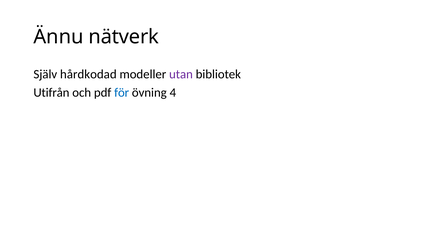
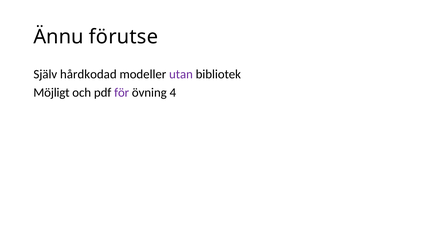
nätverk: nätverk -> förutse
Utifrån: Utifrån -> Möjligt
för colour: blue -> purple
